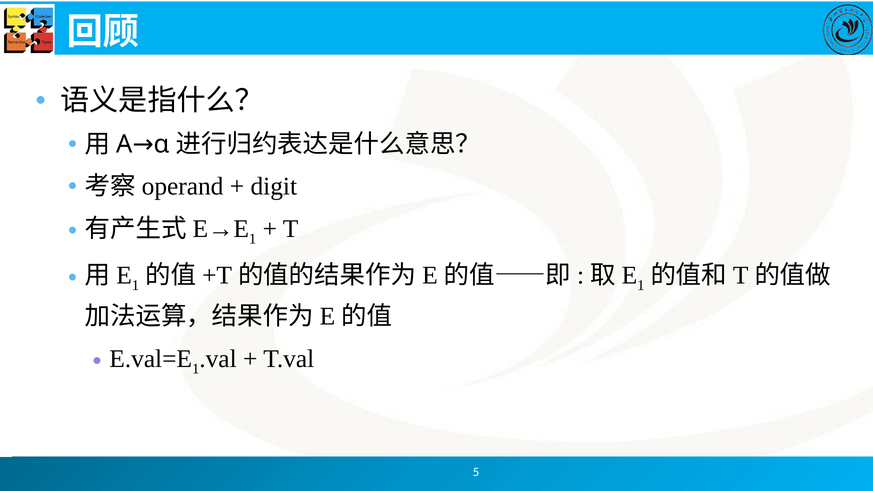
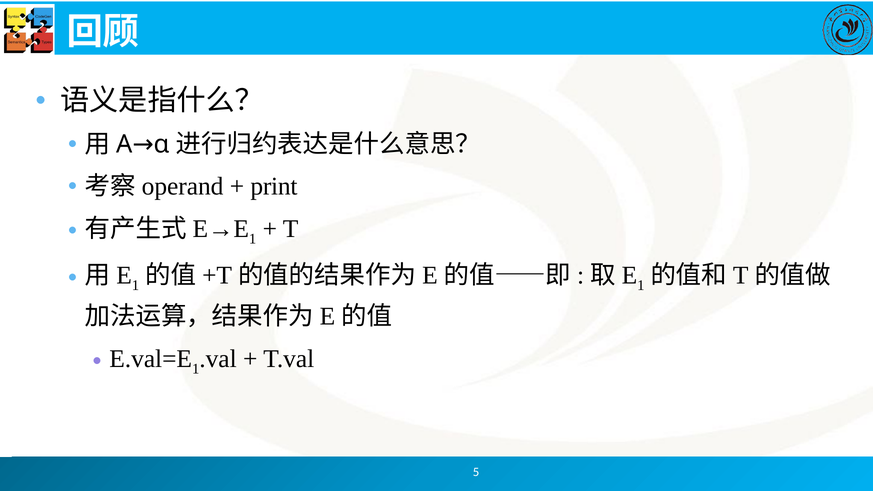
digit: digit -> print
